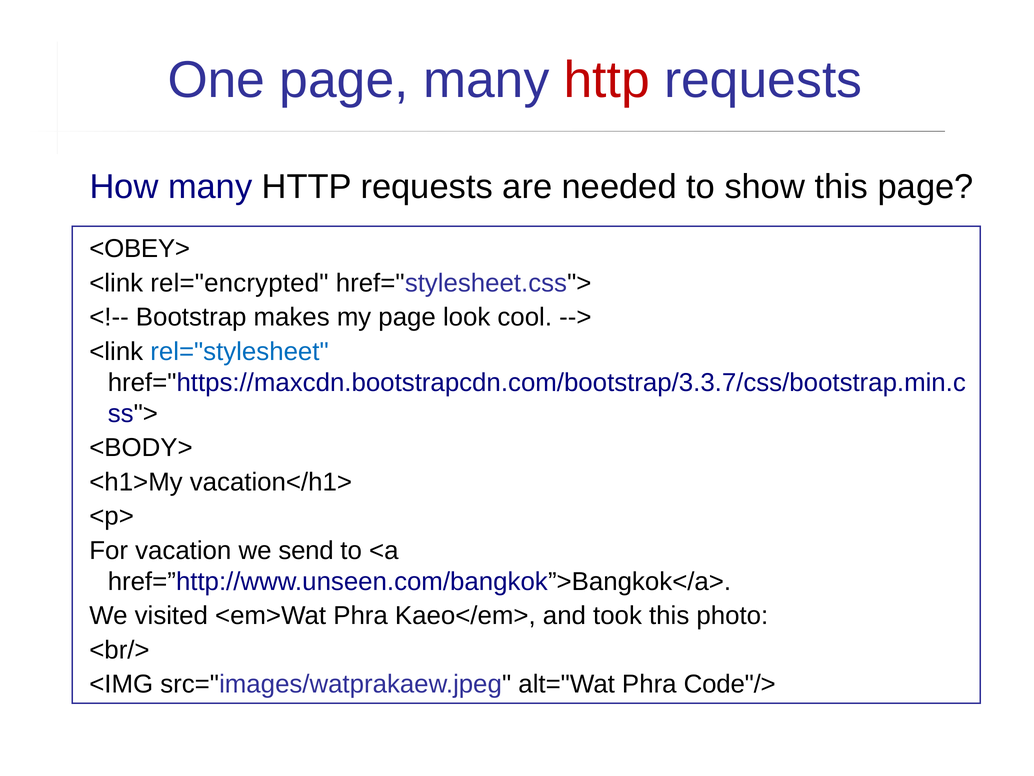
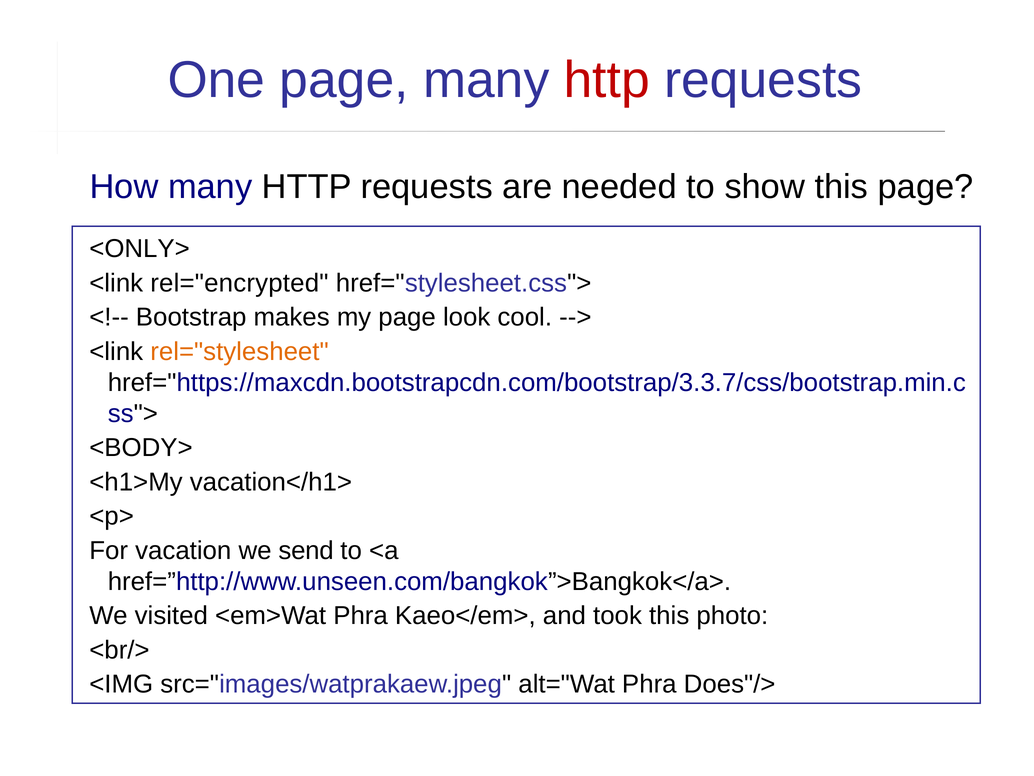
<OBEY>: <OBEY> -> <ONLY>
rel="stylesheet colour: blue -> orange
Code"/>: Code"/> -> Does"/>
